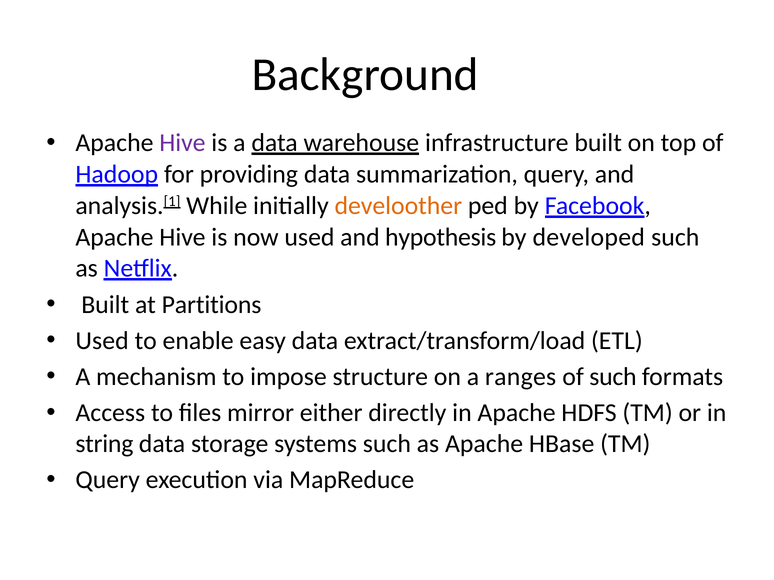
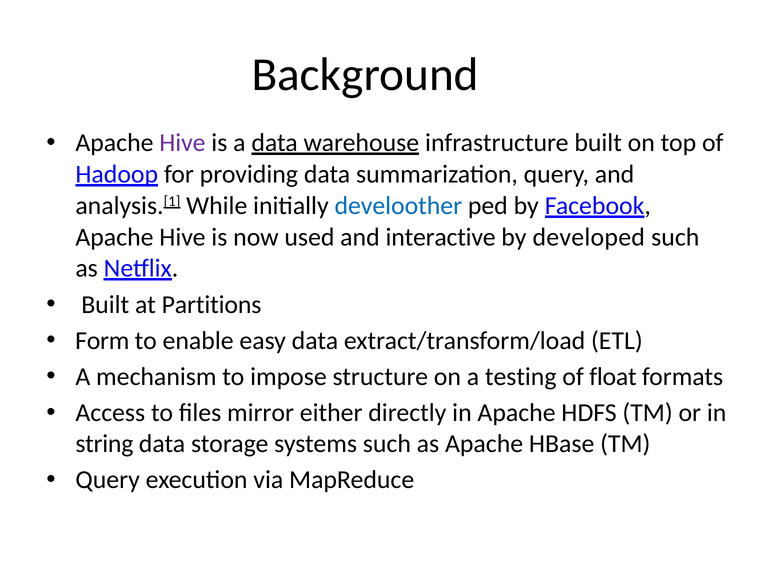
develoother colour: orange -> blue
hypothesis: hypothesis -> interactive
Used at (102, 341): Used -> Form
ranges: ranges -> testing
of such: such -> float
